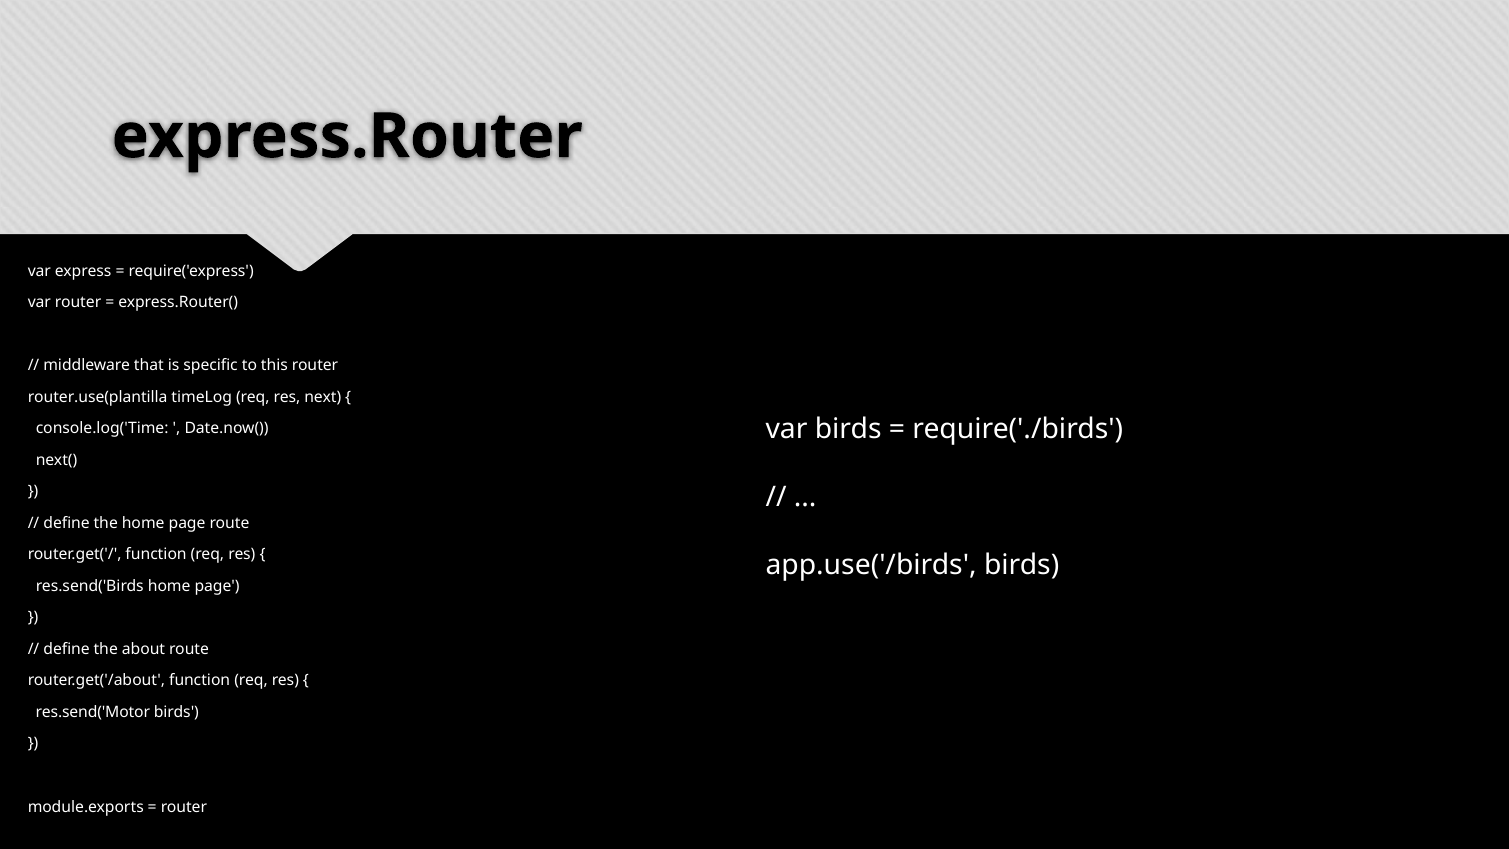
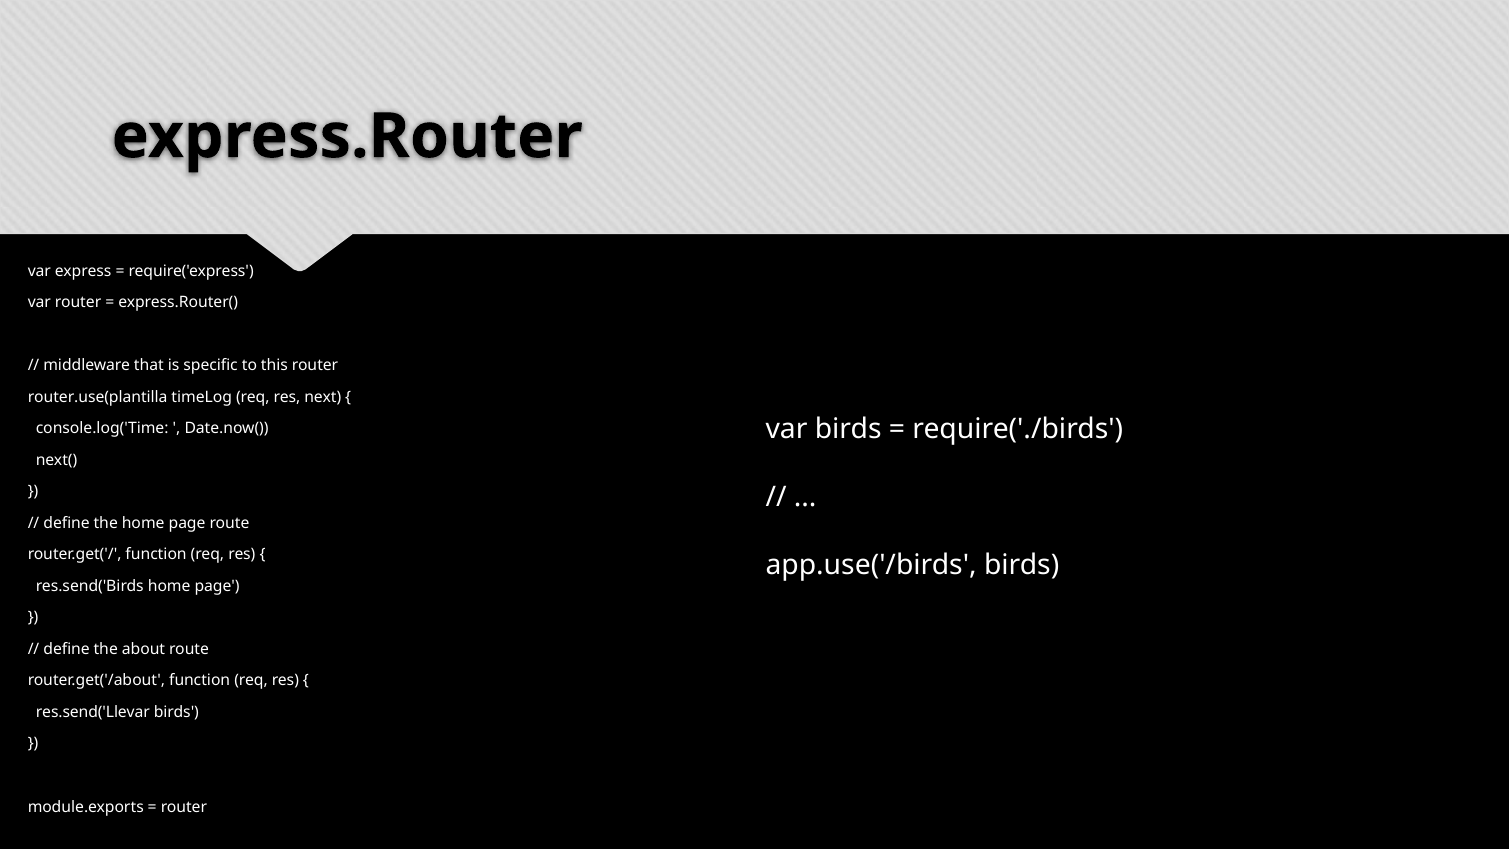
res.send('Motor: res.send('Motor -> res.send('Llevar
